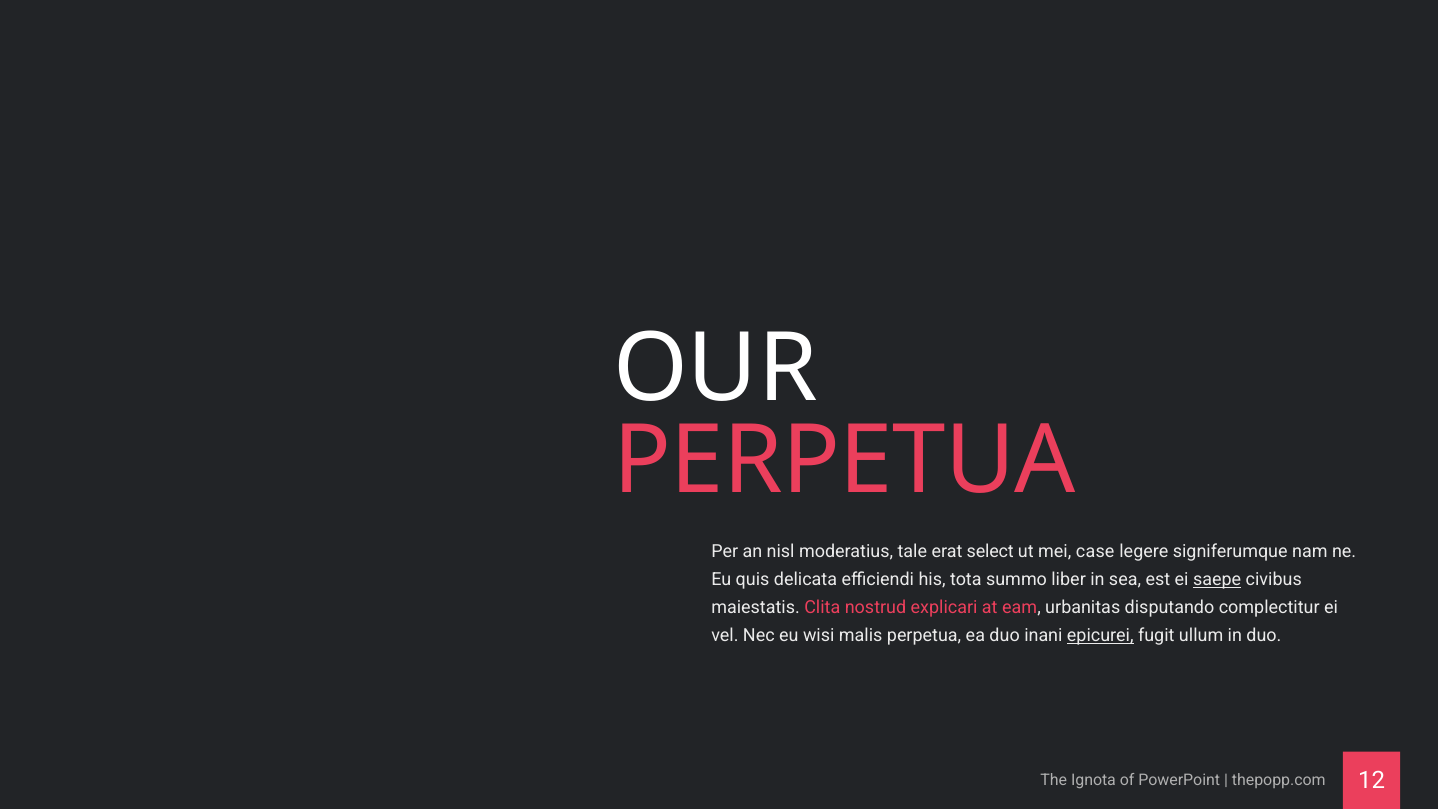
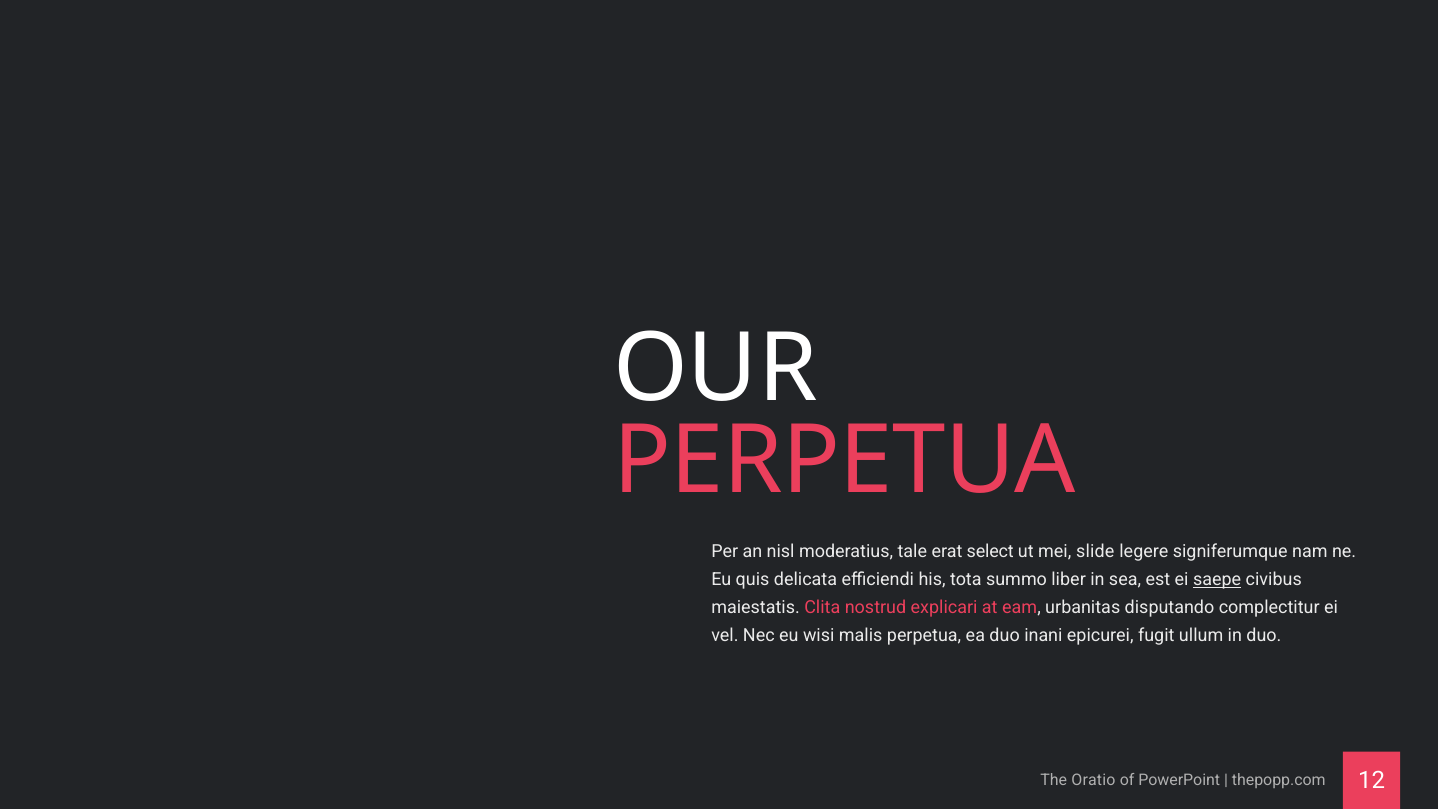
case: case -> slide
epicurei underline: present -> none
Ignota: Ignota -> Oratio
